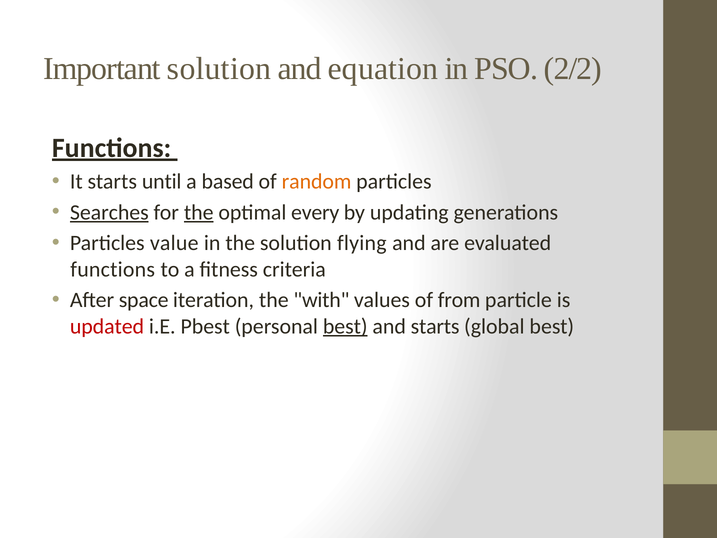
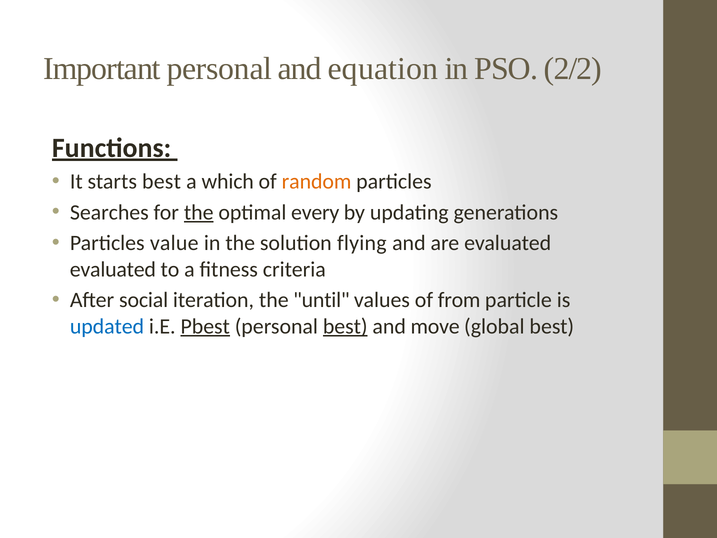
Important solution: solution -> personal
starts until: until -> best
based: based -> which
Searches underline: present -> none
functions at (113, 269): functions -> evaluated
space: space -> social
with: with -> until
updated colour: red -> blue
Pbest underline: none -> present
and starts: starts -> move
